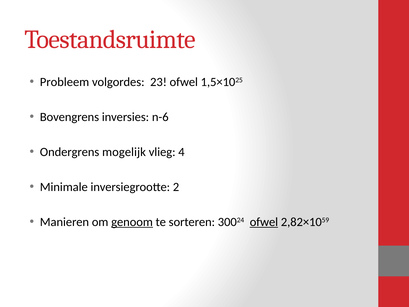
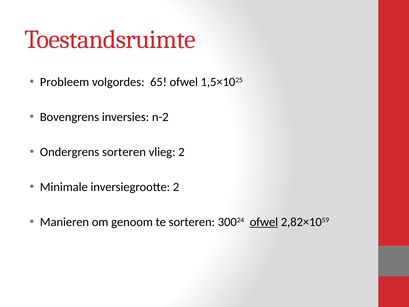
23: 23 -> 65
n-6: n-6 -> n-2
Ondergrens mogelijk: mogelijk -> sorteren
vlieg 4: 4 -> 2
genoom underline: present -> none
